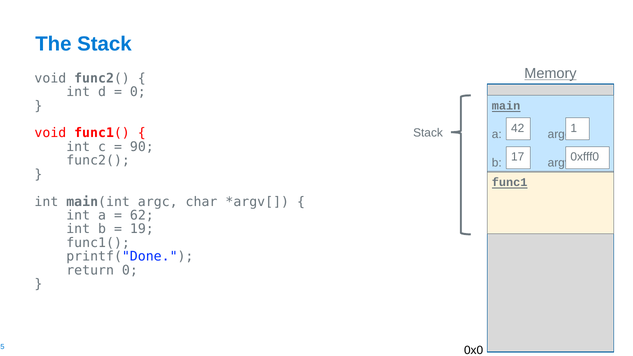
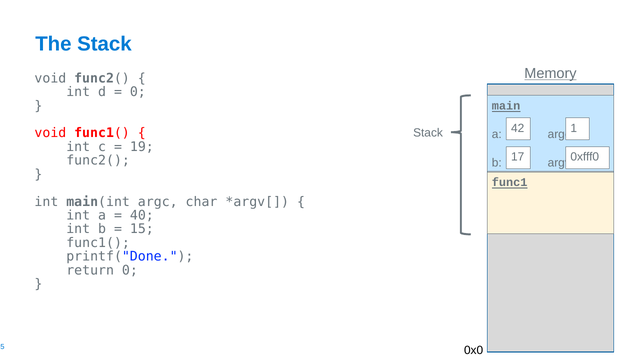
90: 90 -> 19
62: 62 -> 40
19: 19 -> 15
